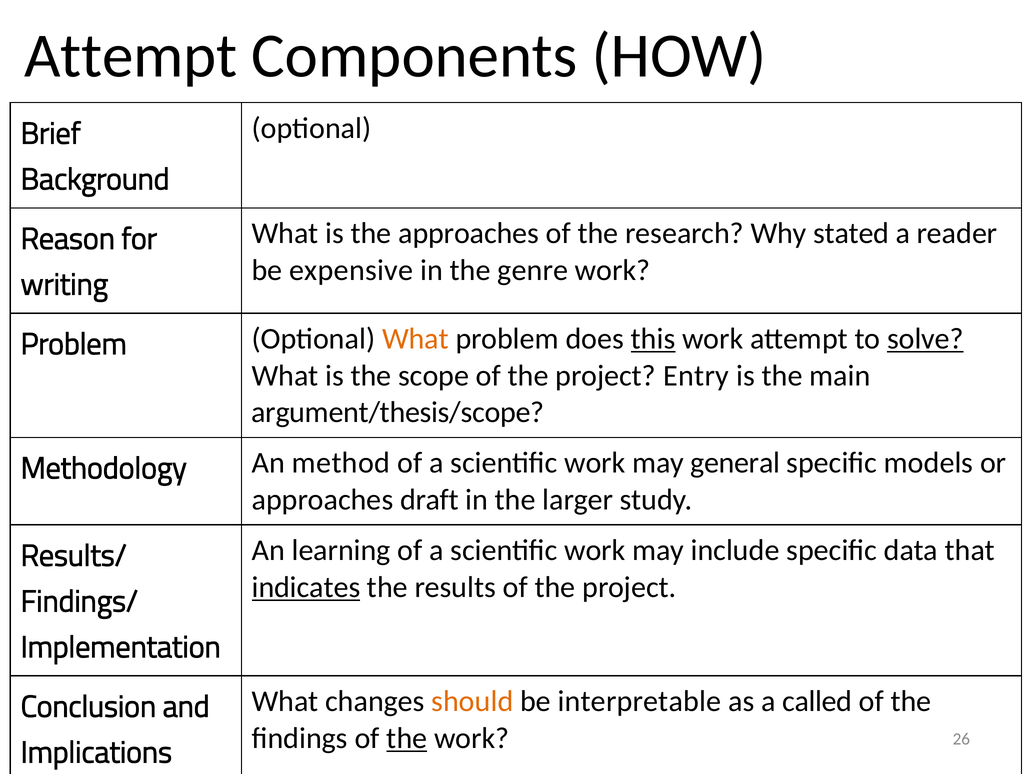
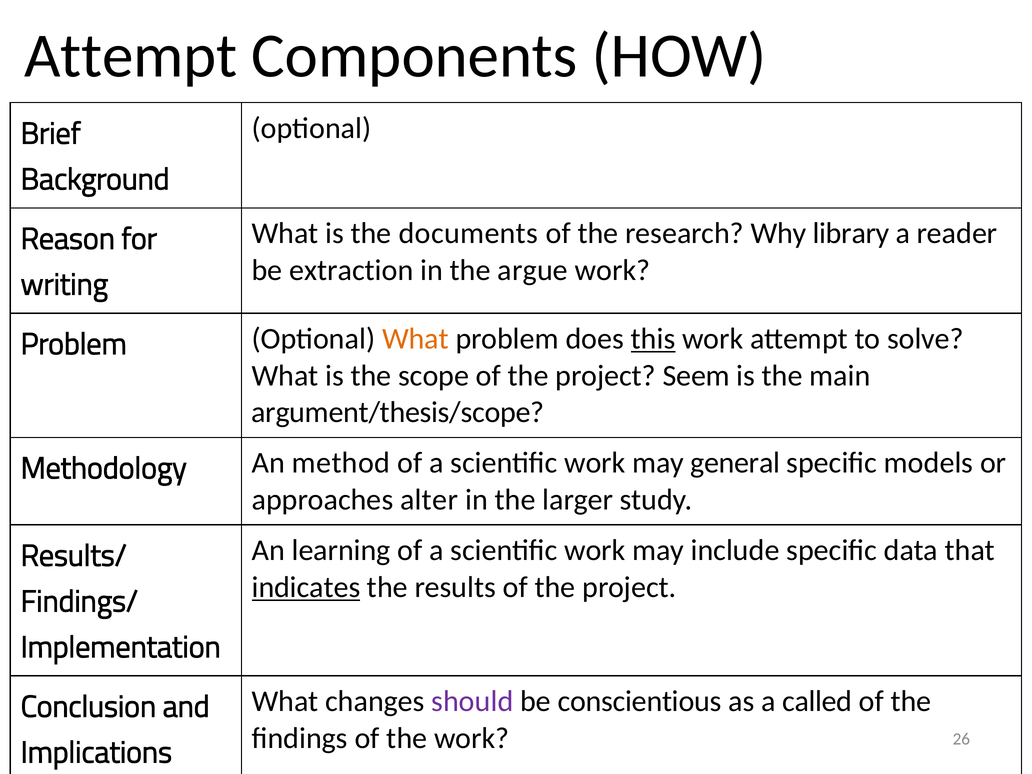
the approaches: approaches -> documents
stated: stated -> library
expensive: expensive -> extraction
genre: genre -> argue
solve underline: present -> none
Entry: Entry -> Seem
draft: draft -> alter
should colour: orange -> purple
interpretable: interpretable -> conscientious
the at (407, 738) underline: present -> none
